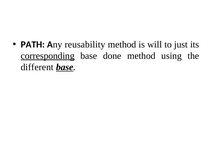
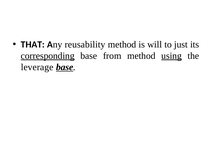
PATH: PATH -> THAT
done: done -> from
using underline: none -> present
different: different -> leverage
